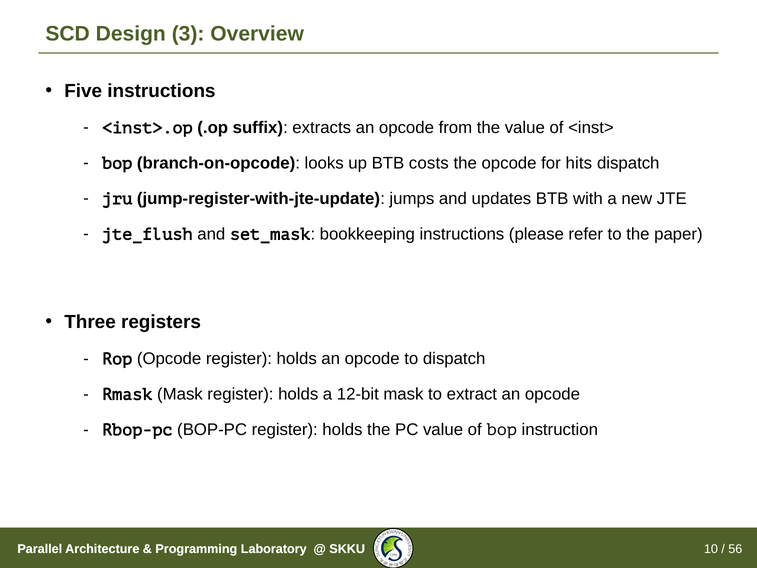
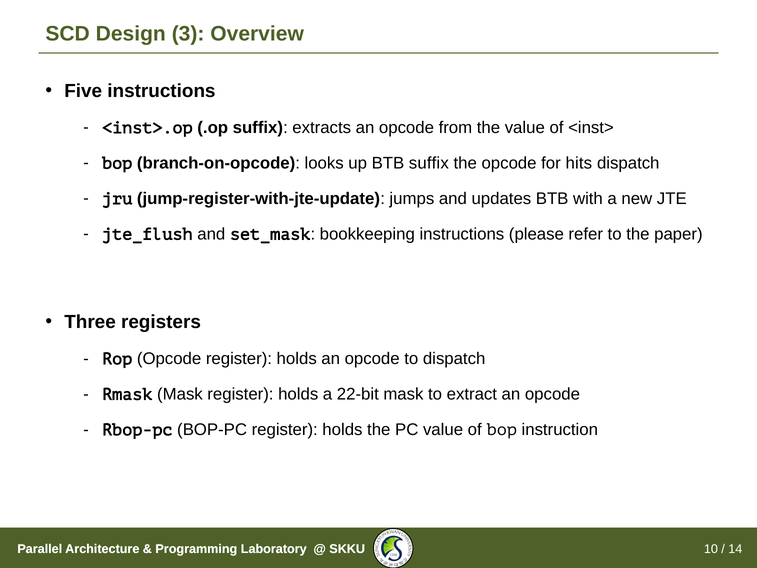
BTB costs: costs -> suffix
12-bit: 12-bit -> 22-bit
56: 56 -> 14
